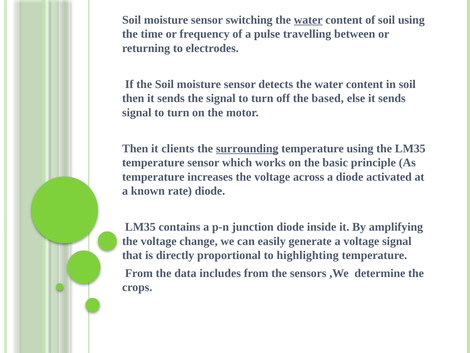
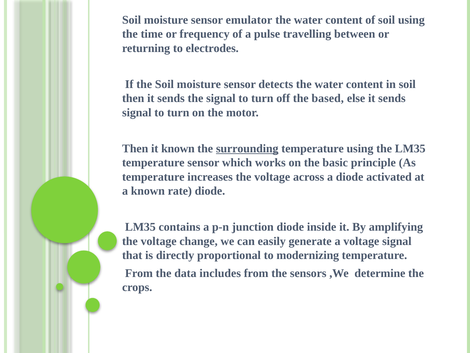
switching: switching -> emulator
water at (308, 20) underline: present -> none
it clients: clients -> known
highlighting: highlighting -> modernizing
